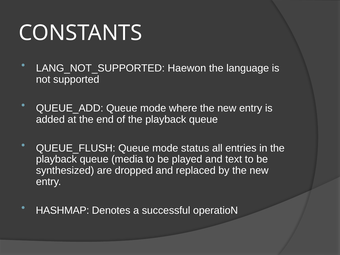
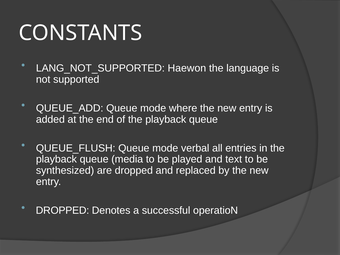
status: status -> verbal
HASHMAP at (63, 211): HASHMAP -> DROPPED
